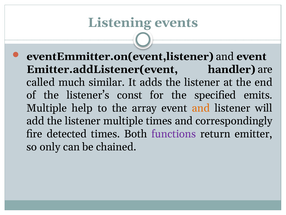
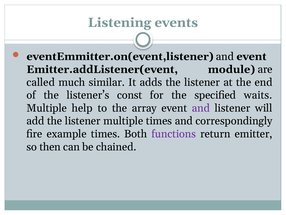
handler: handler -> module
emits: emits -> waits
and at (201, 108) colour: orange -> purple
detected: detected -> example
only: only -> then
